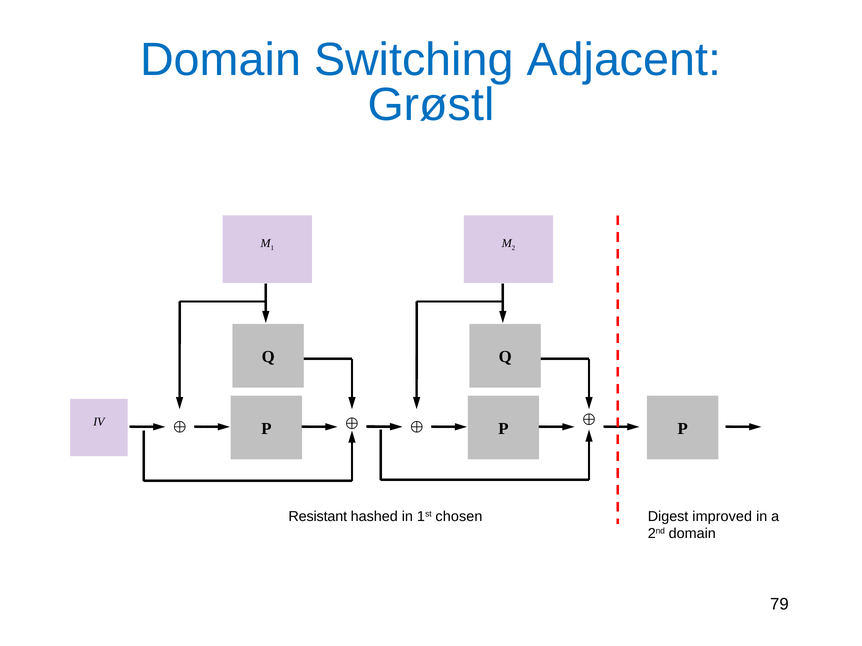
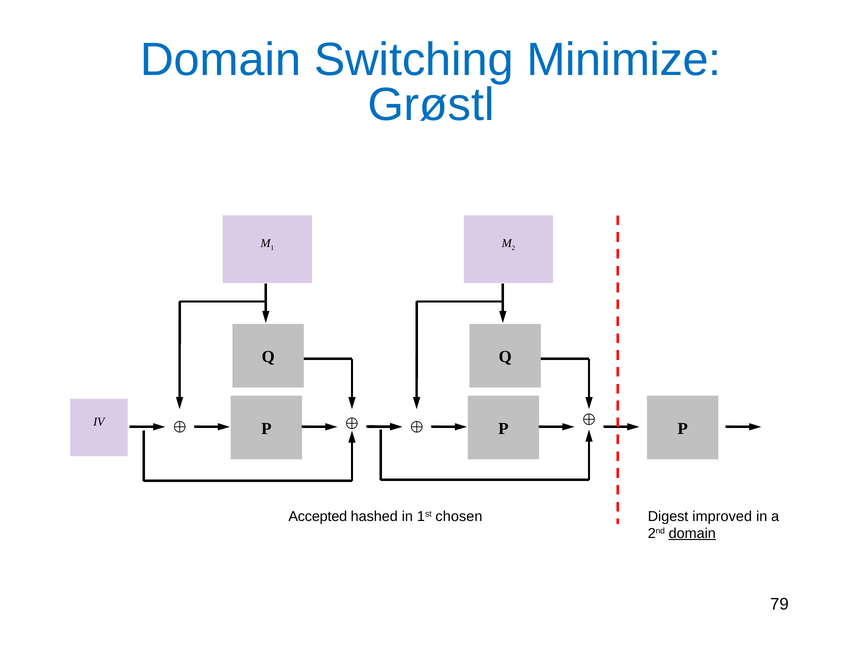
Adjacent: Adjacent -> Minimize
Resistant: Resistant -> Accepted
domain at (692, 534) underline: none -> present
